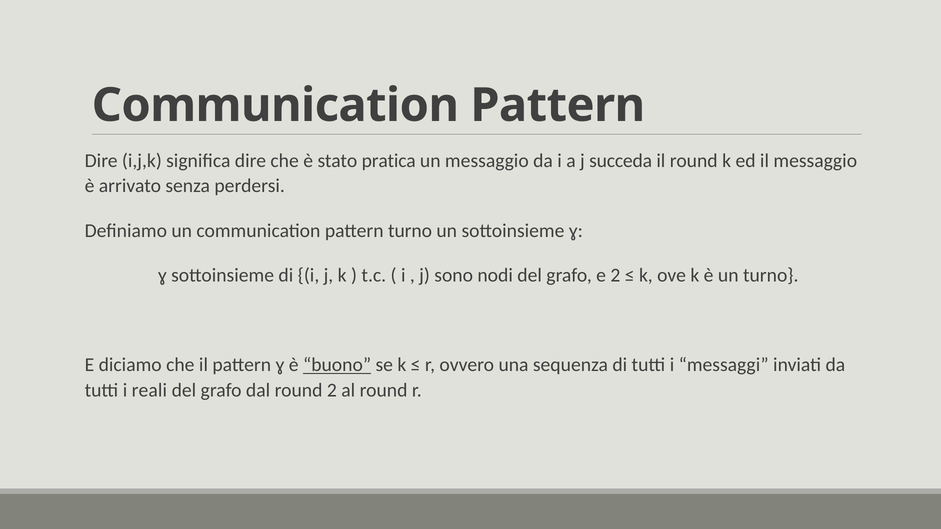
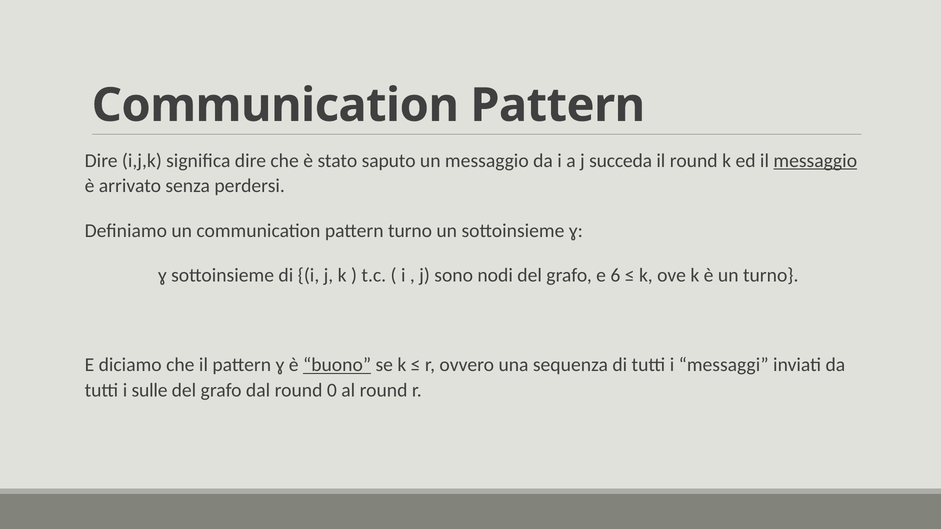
pratica: pratica -> saputo
messaggio at (815, 161) underline: none -> present
e 2: 2 -> 6
reali: reali -> sulle
round 2: 2 -> 0
